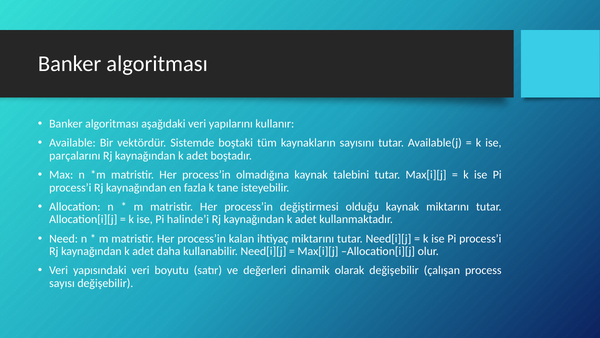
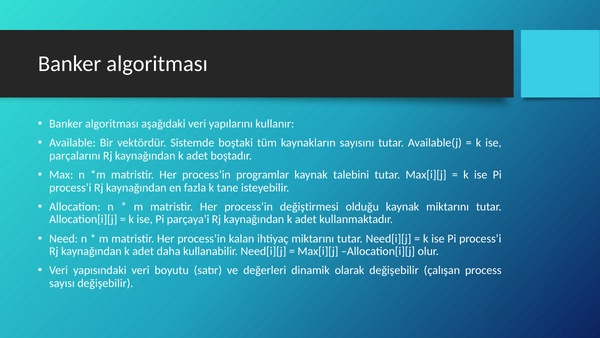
olmadığına: olmadığına -> programlar
halinde’i: halinde’i -> parçaya’i
